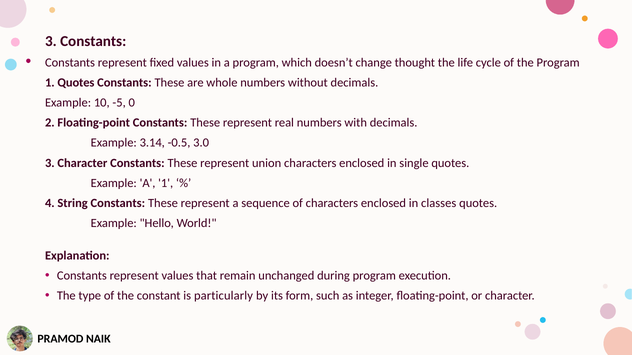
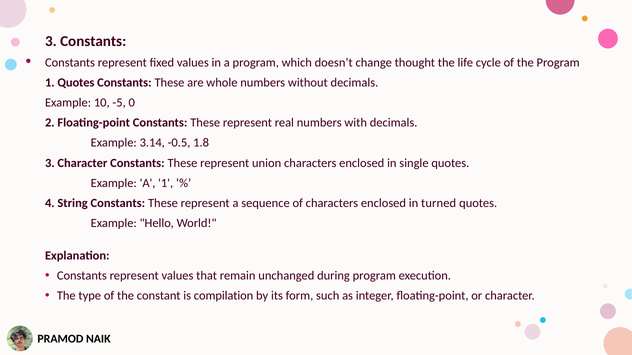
3.0: 3.0 -> 1.8
classes: classes -> turned
particularly: particularly -> compilation
